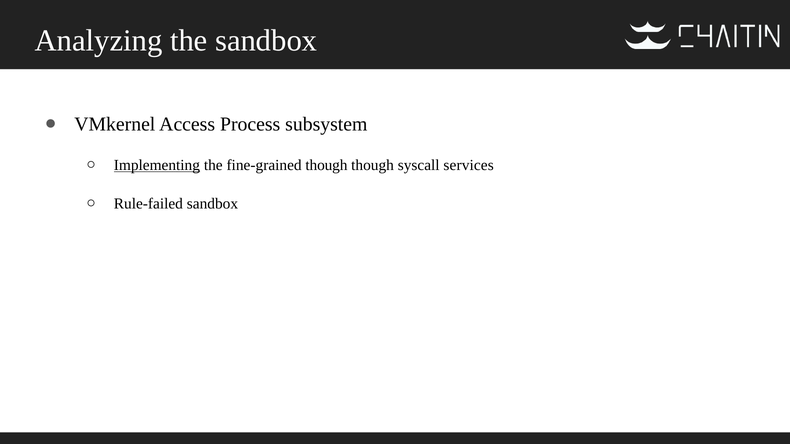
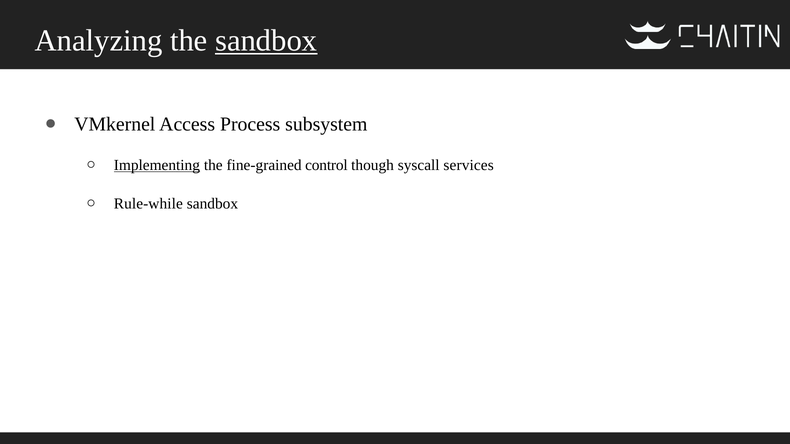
sandbox at (266, 41) underline: none -> present
fine-grained though: though -> control
Rule-failed: Rule-failed -> Rule-while
